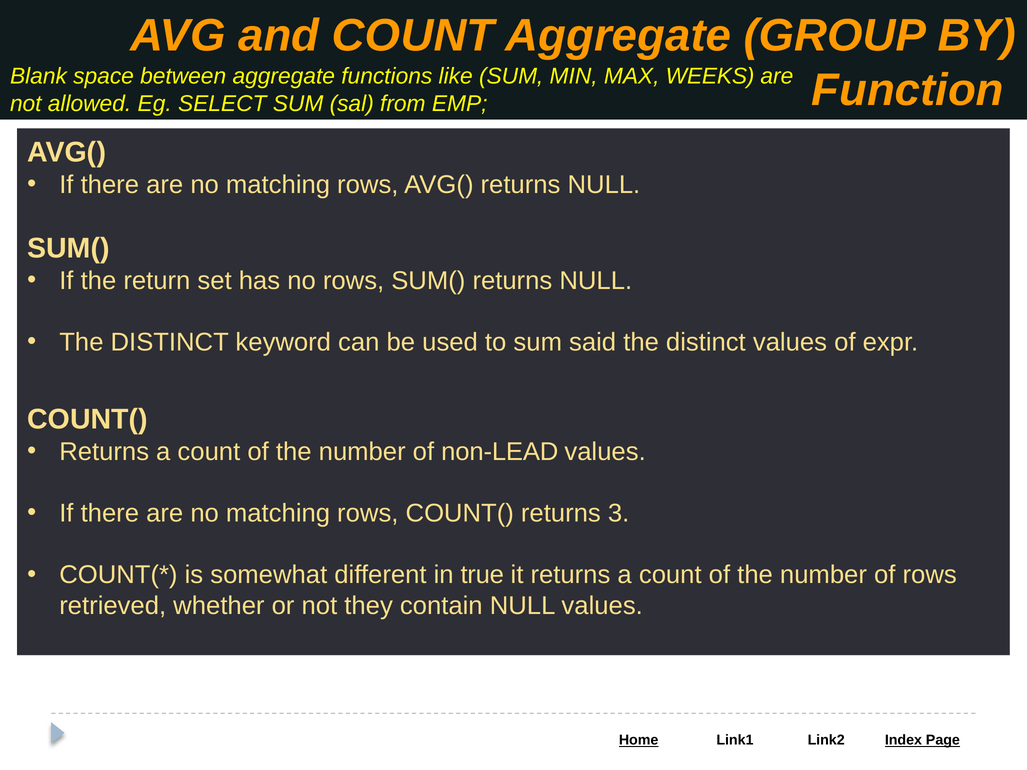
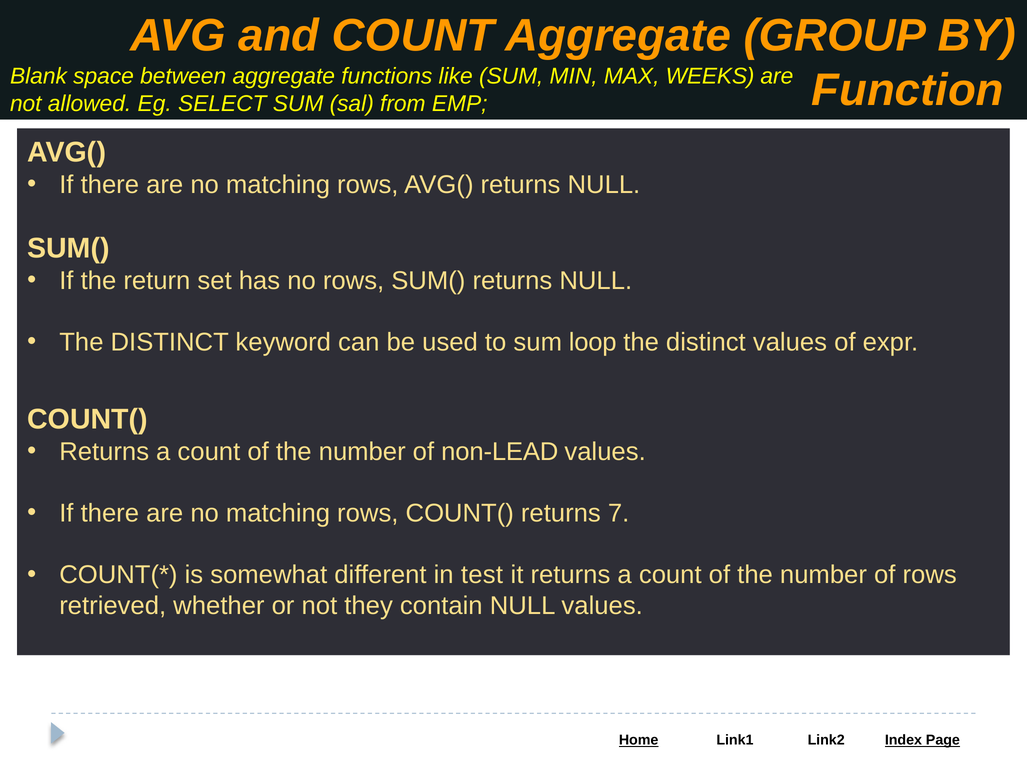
said: said -> loop
3: 3 -> 7
true: true -> test
